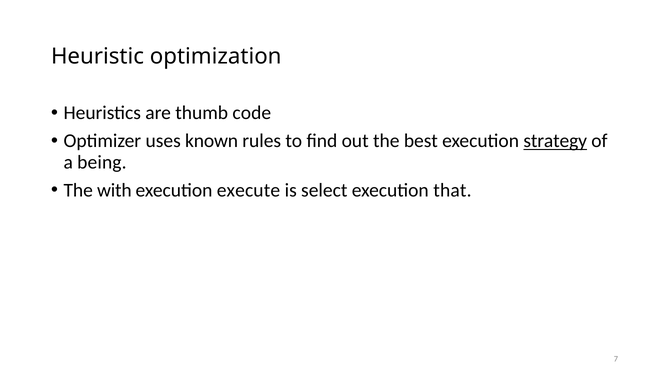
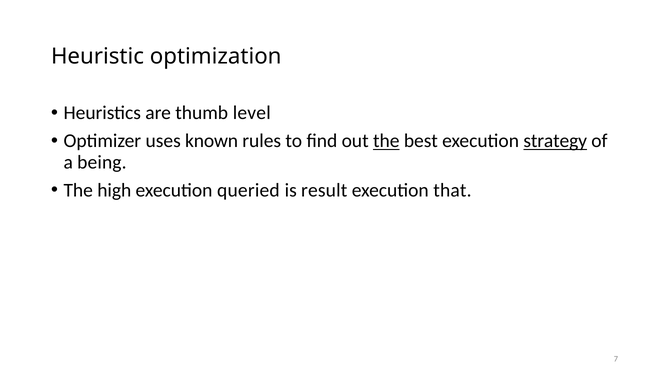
code: code -> level
the at (386, 141) underline: none -> present
with: with -> high
execute: execute -> queried
select: select -> result
